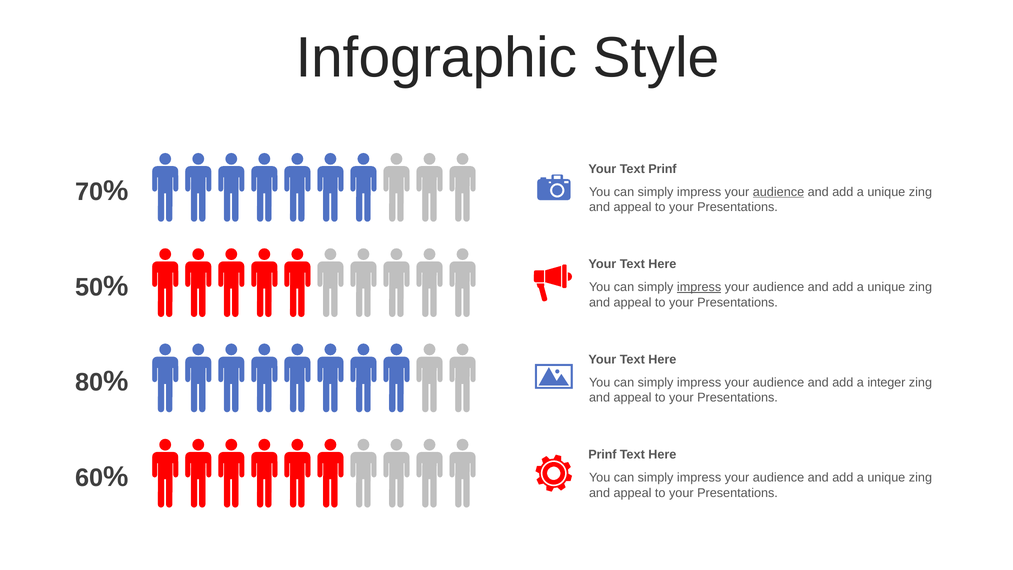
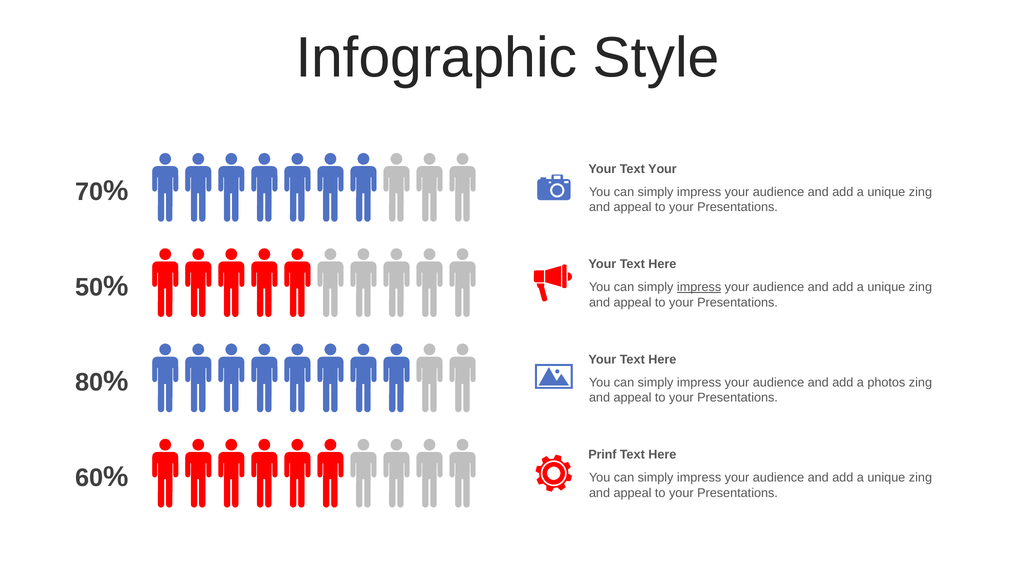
Text Prinf: Prinf -> Your
audience at (778, 192) underline: present -> none
integer: integer -> photos
